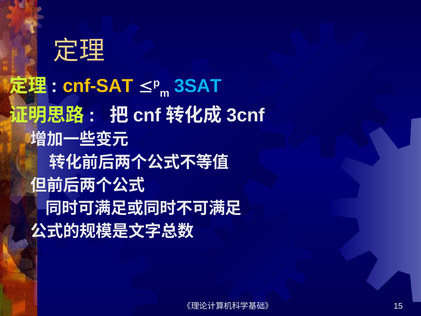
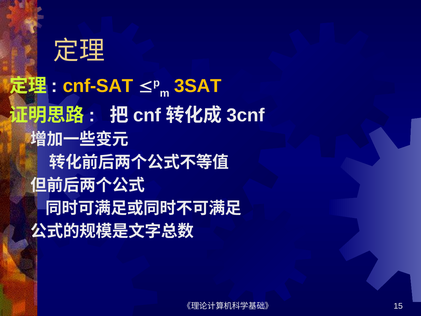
3SAT colour: light blue -> yellow
